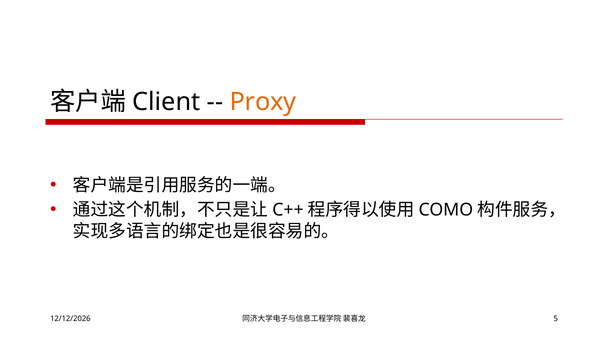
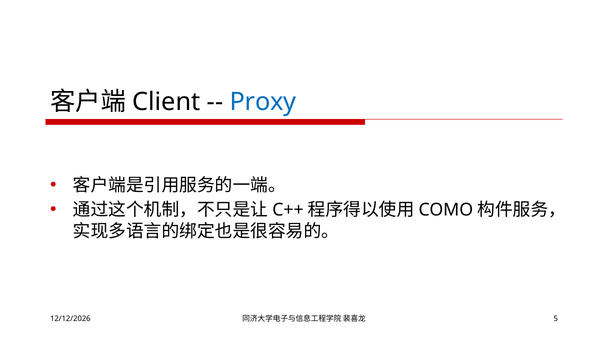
Proxy colour: orange -> blue
